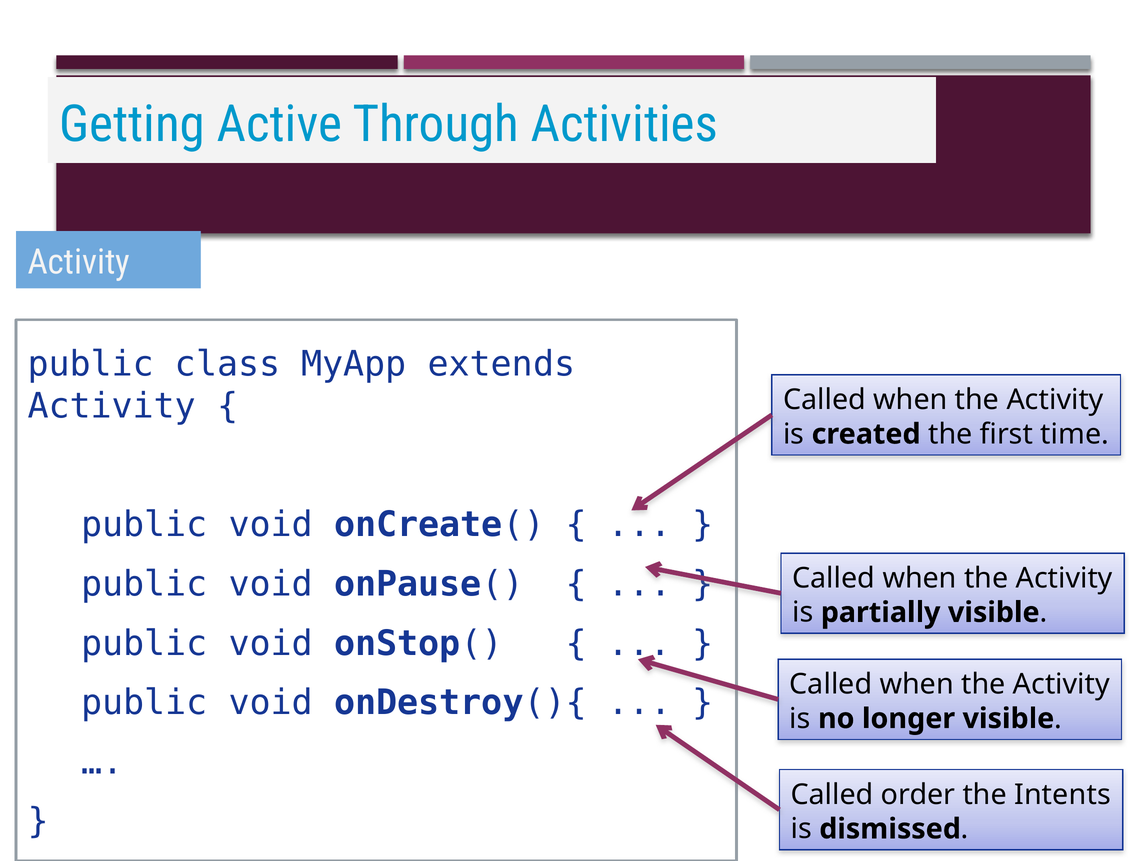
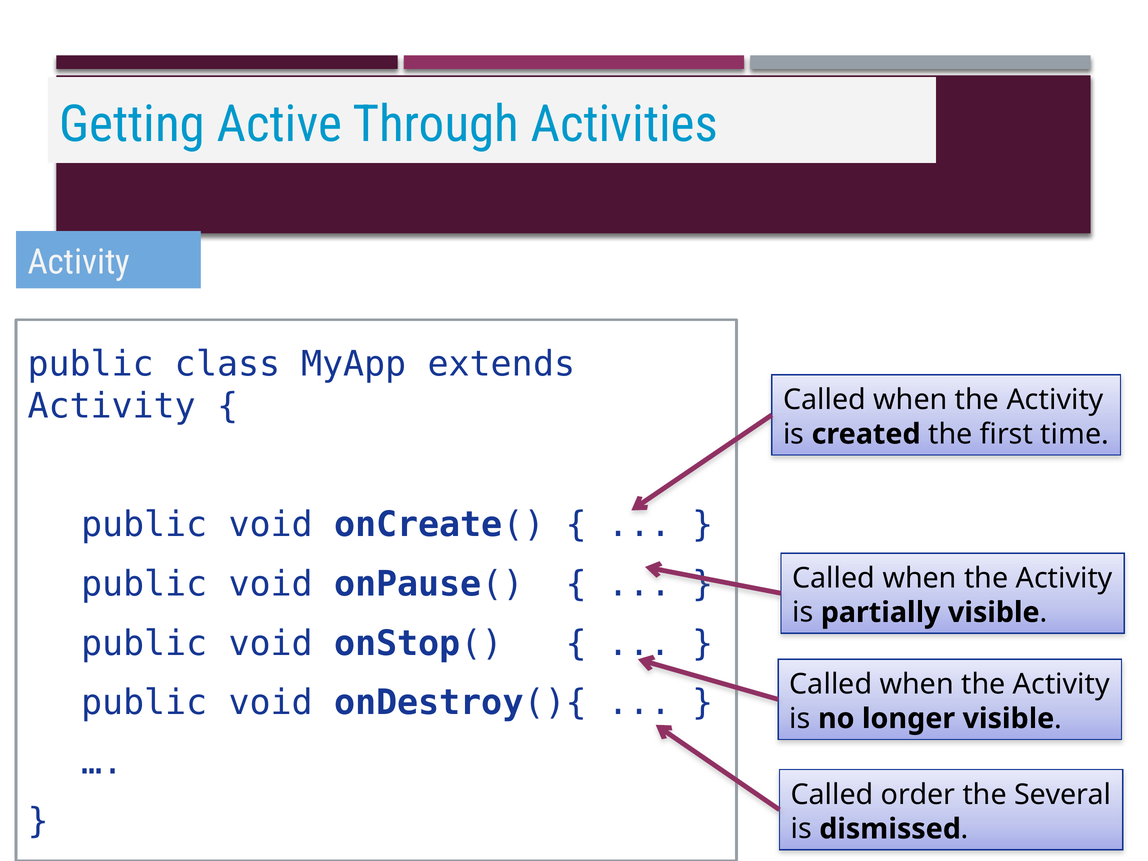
Intents: Intents -> Several
